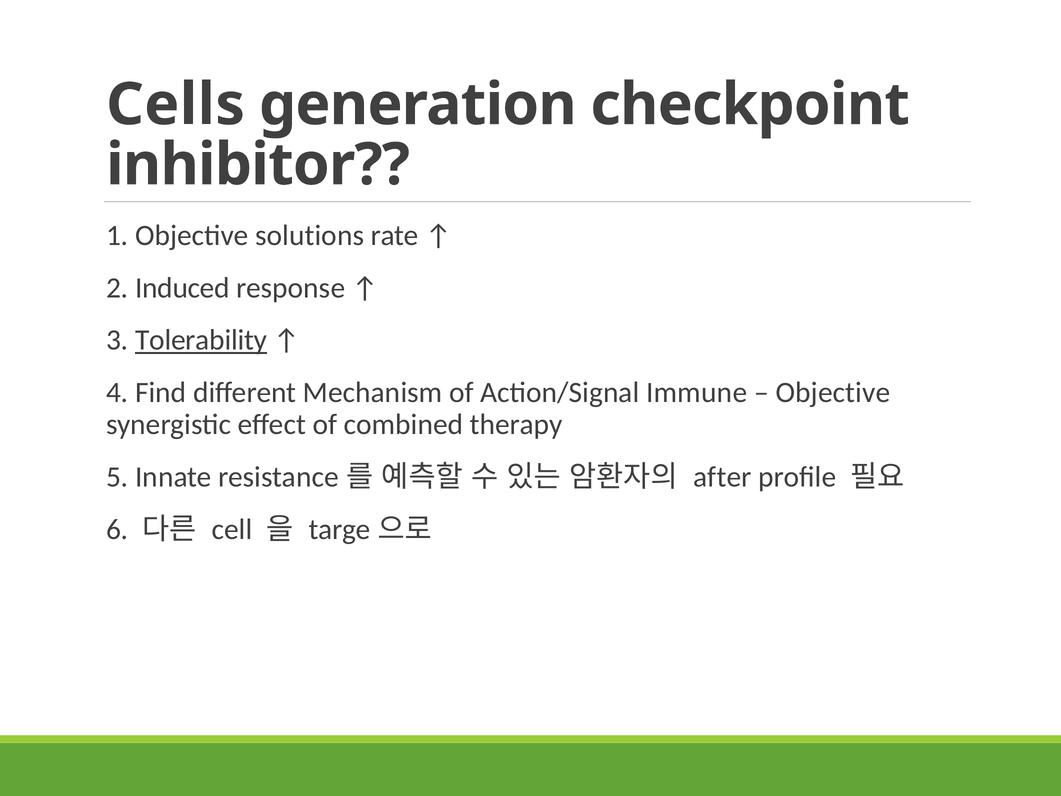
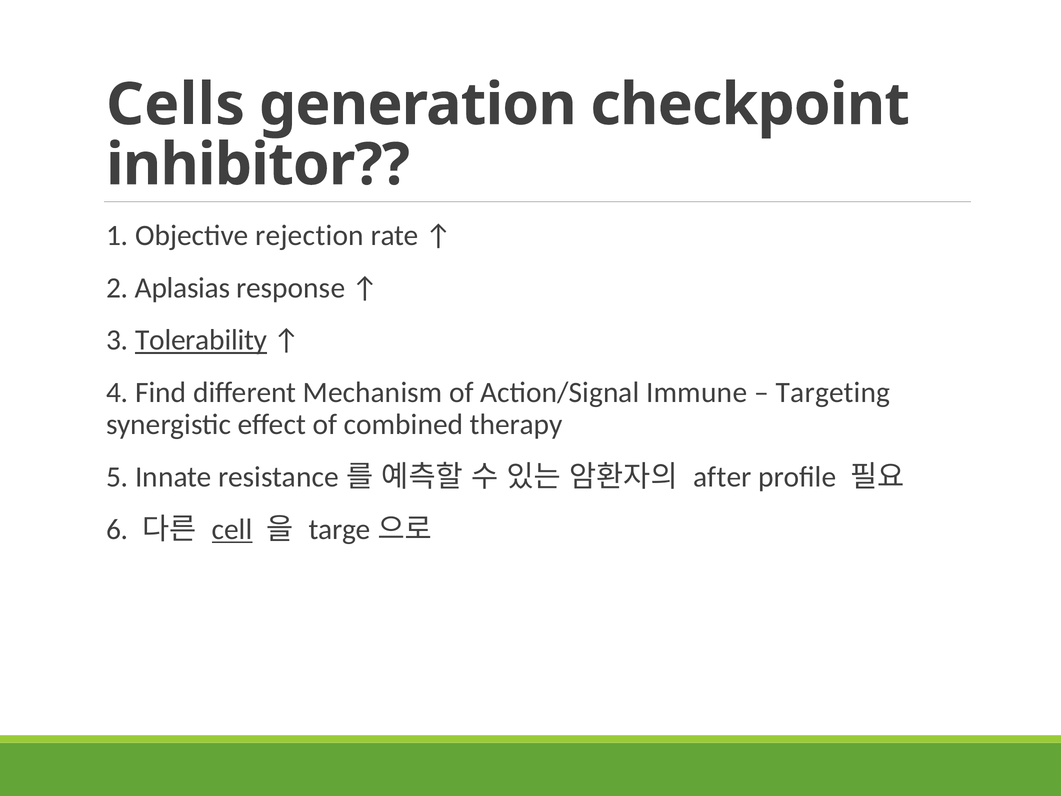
solutions: solutions -> rejection
Induced: Induced -> Aplasias
Objective at (833, 393): Objective -> Targeting
cell underline: none -> present
